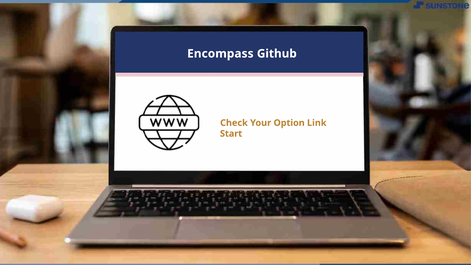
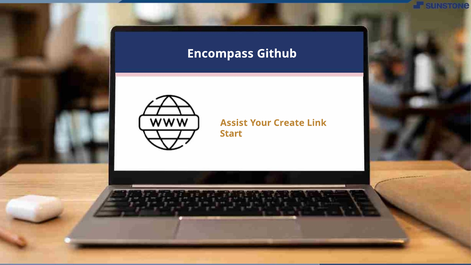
Check: Check -> Assist
Option: Option -> Create
